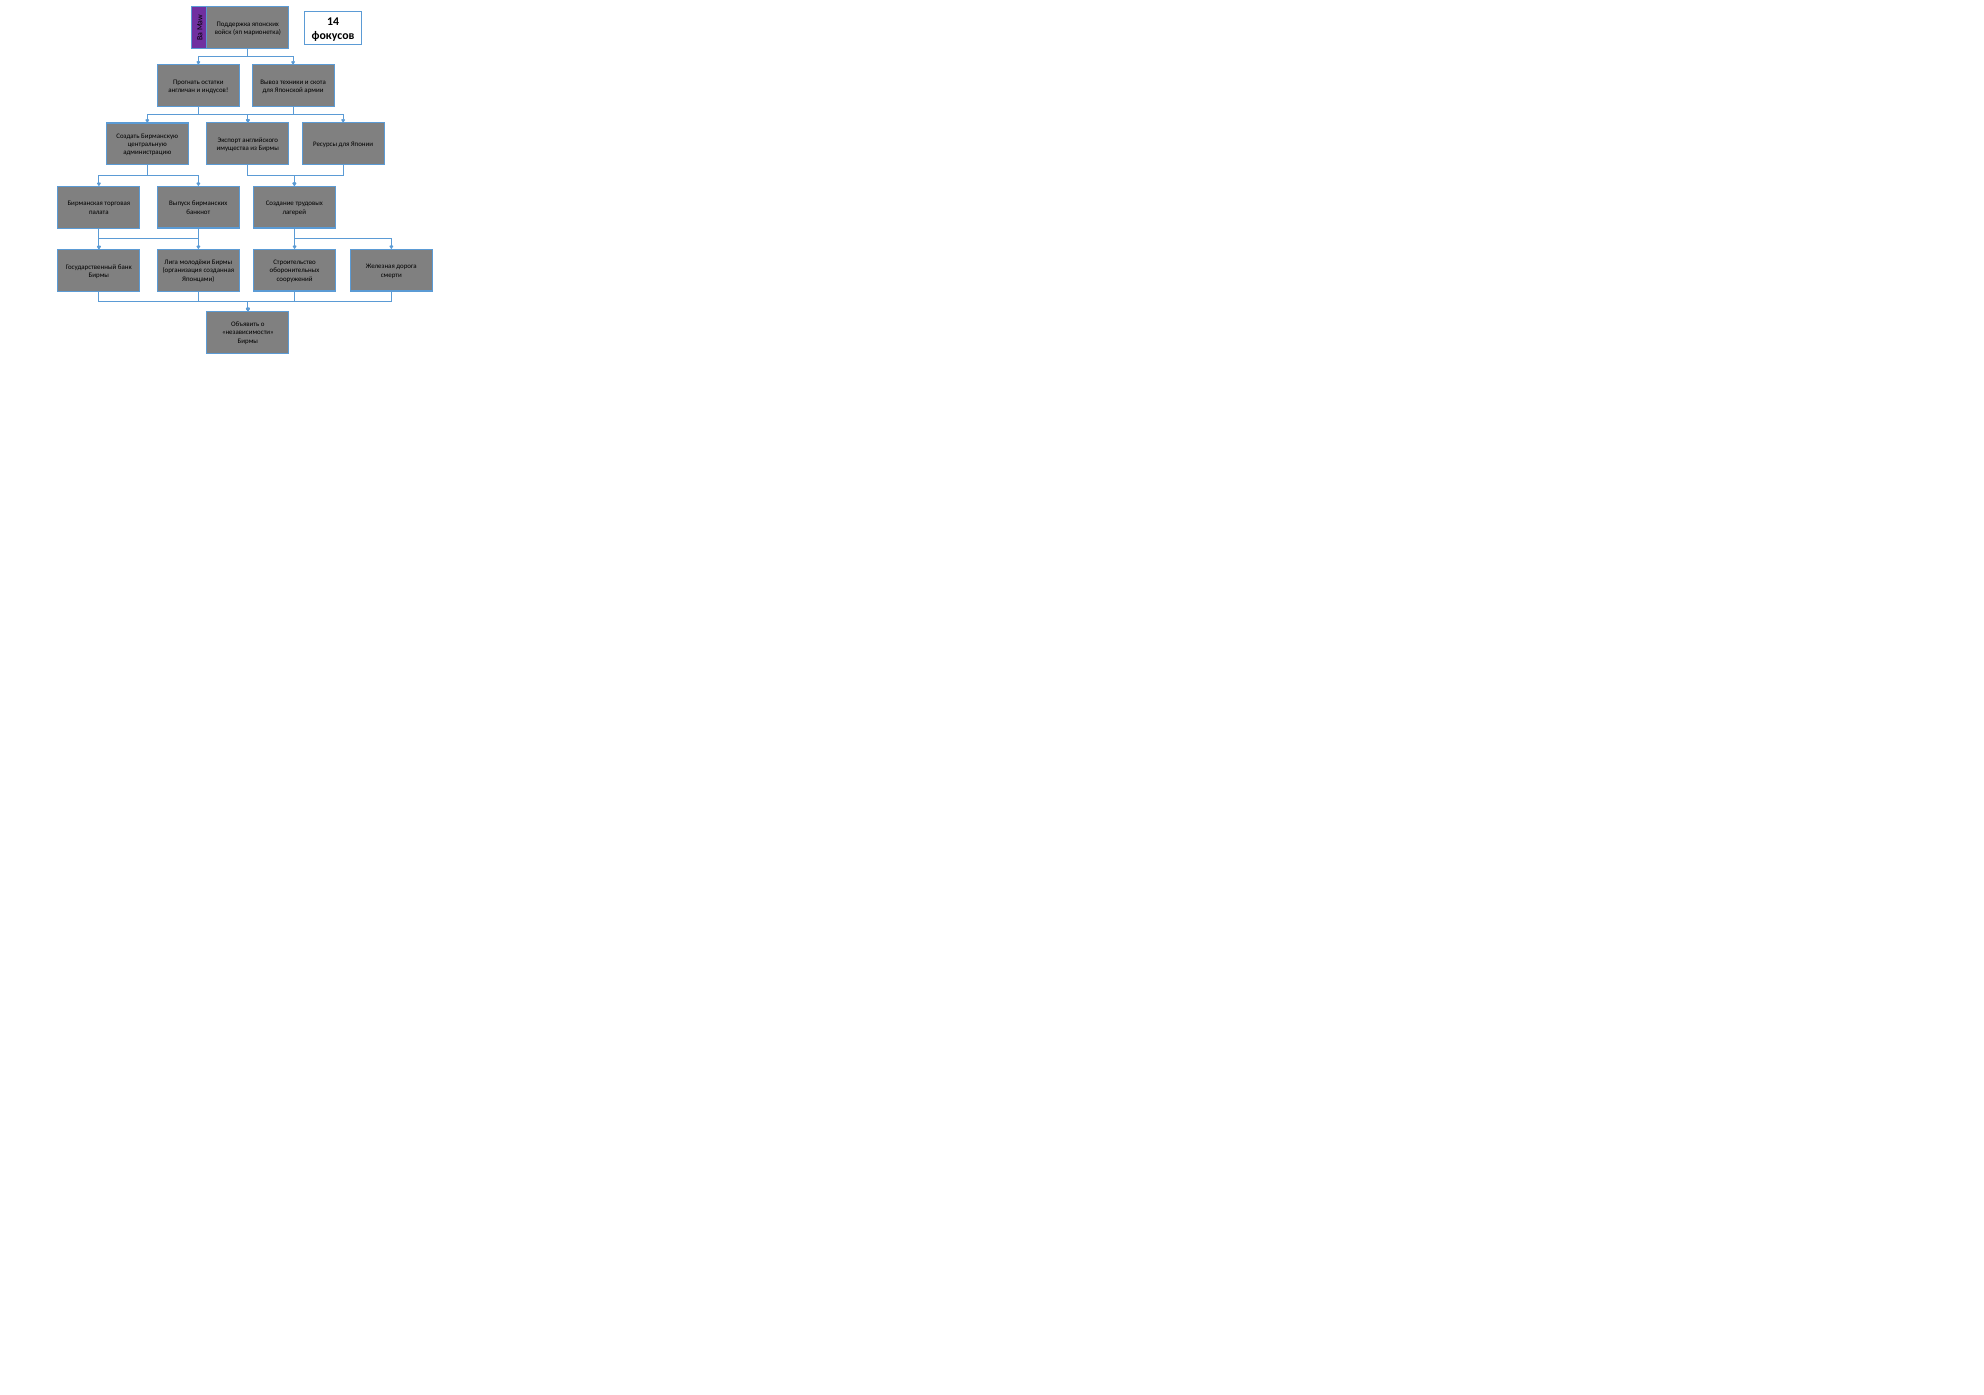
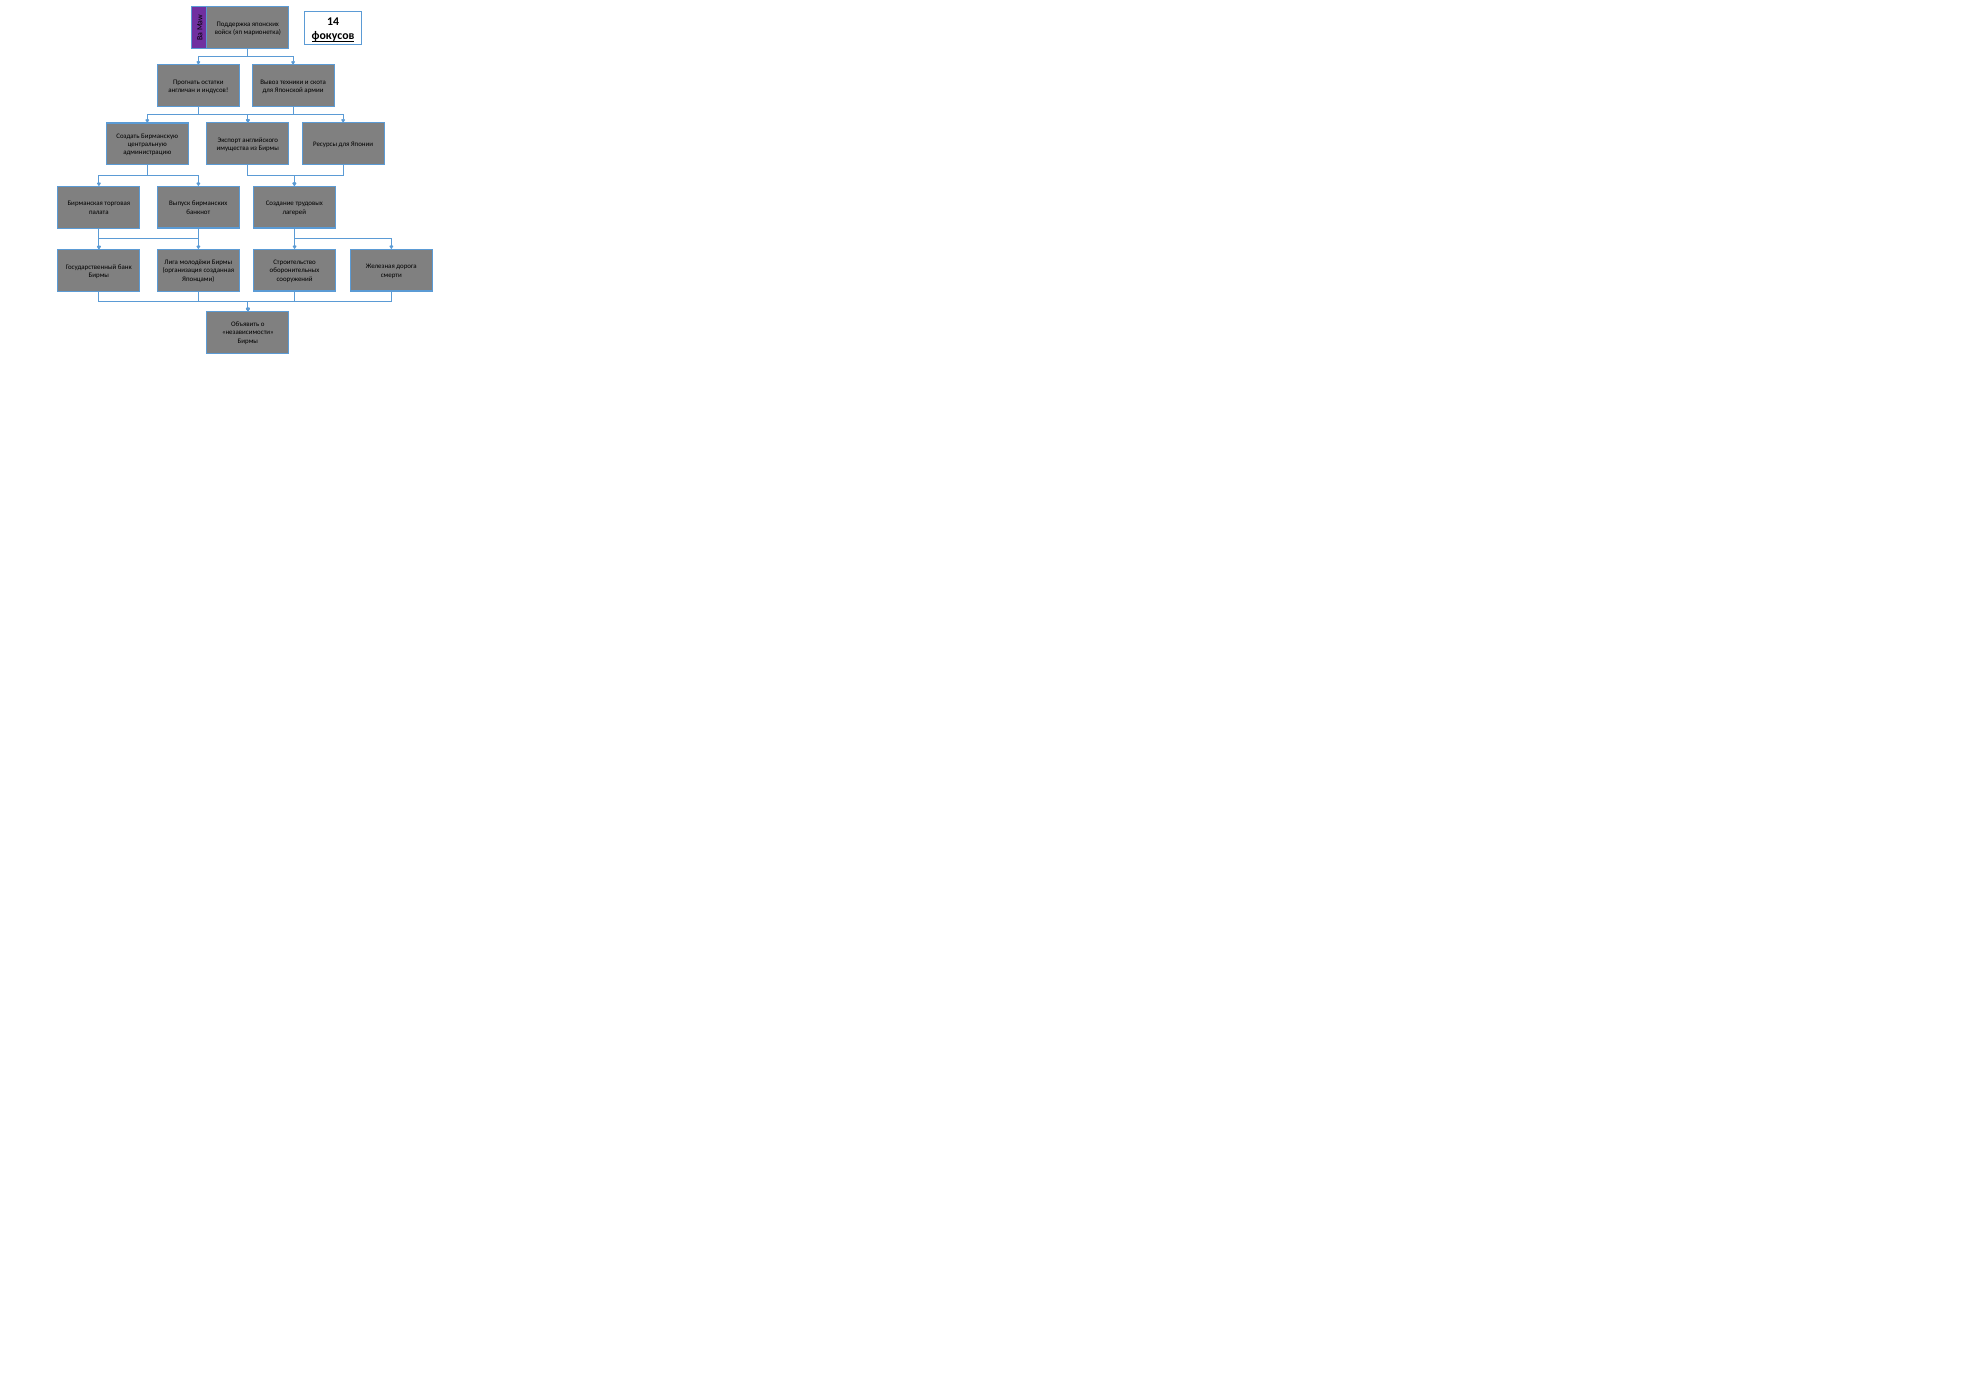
фокусов underline: none -> present
